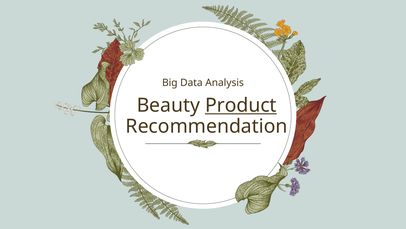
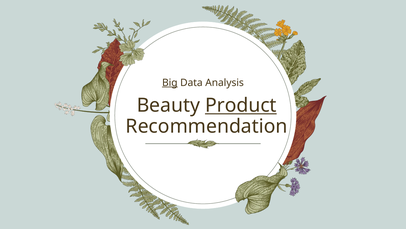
Big underline: none -> present
